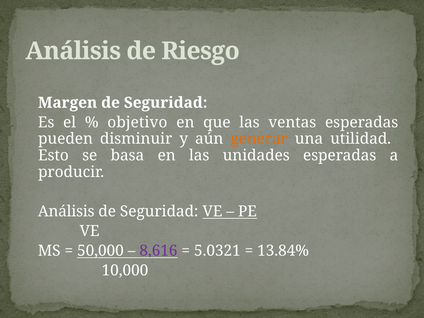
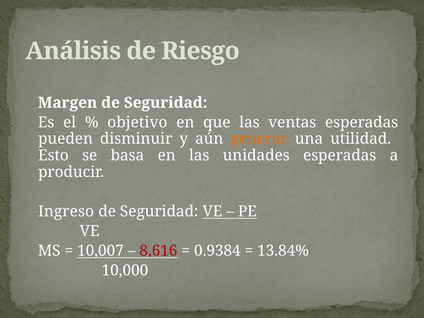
Análisis at (66, 211): Análisis -> Ingreso
50,000: 50,000 -> 10,007
8,616 colour: purple -> red
5.0321: 5.0321 -> 0.9384
